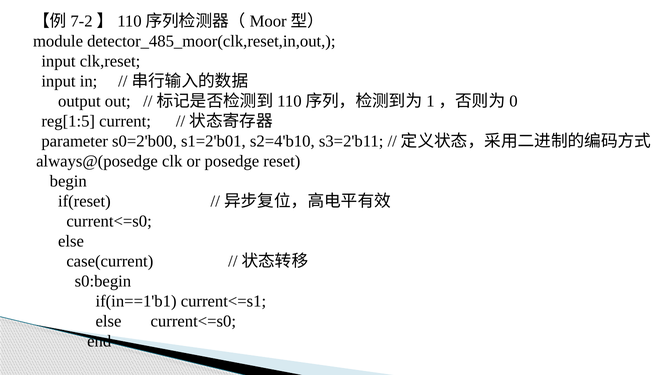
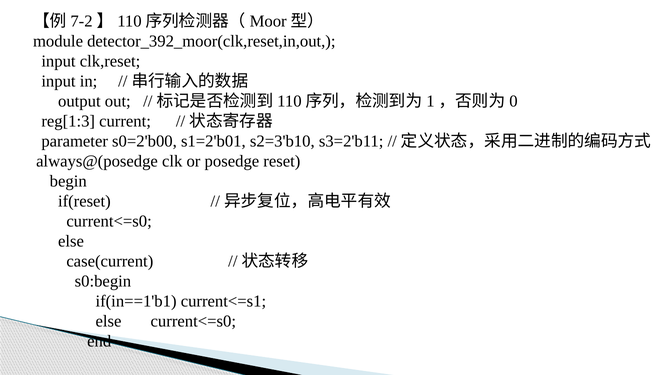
detector_485_moor(clk,reset,in,out: detector_485_moor(clk,reset,in,out -> detector_392_moor(clk,reset,in,out
reg[1:5: reg[1:5 -> reg[1:3
s2=4'b10: s2=4'b10 -> s2=3'b10
